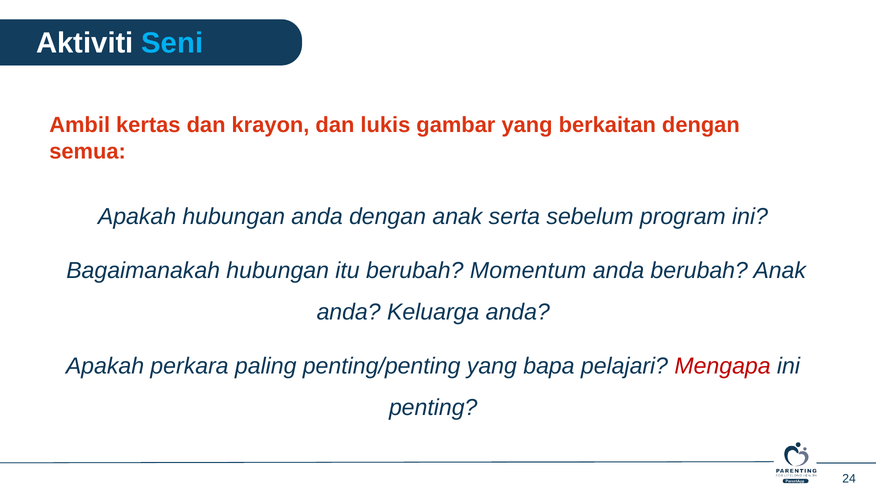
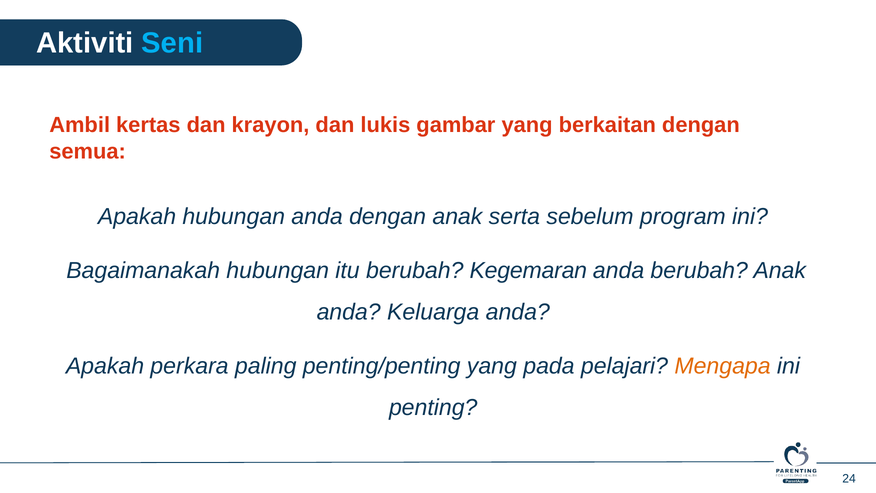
Momentum: Momentum -> Kegemaran
bapa: bapa -> pada
Mengapa colour: red -> orange
